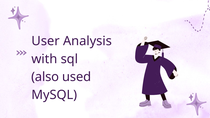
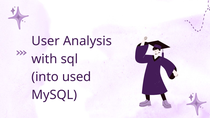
also: also -> into
